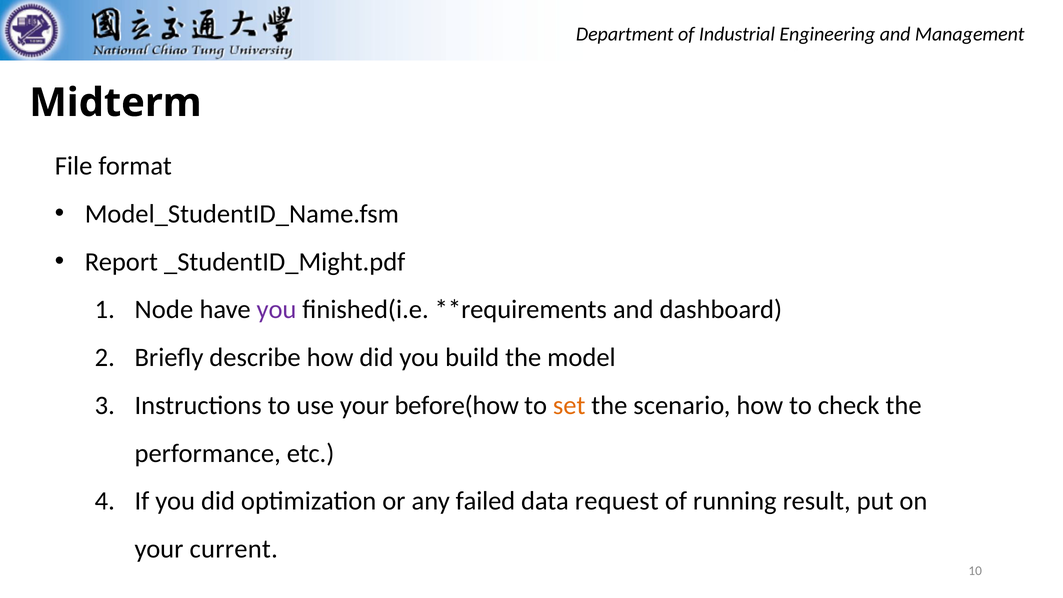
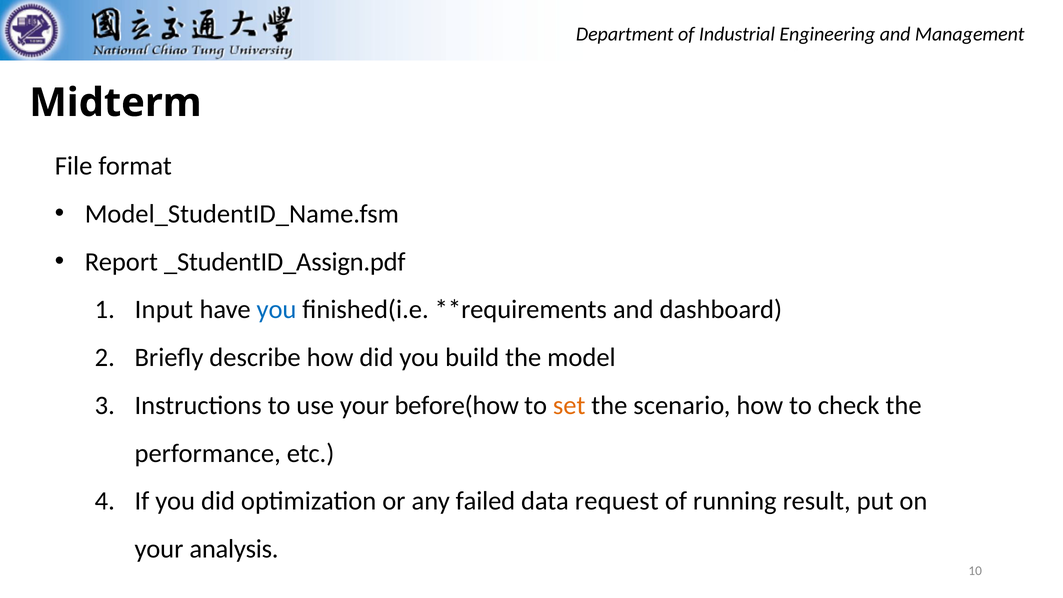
_StudentID_Might.pdf: _StudentID_Might.pdf -> _StudentID_Assign.pdf
Node: Node -> Input
you at (277, 310) colour: purple -> blue
current: current -> analysis
